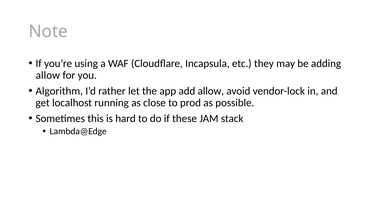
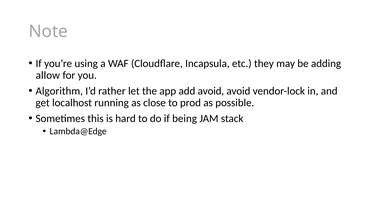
add allow: allow -> avoid
these: these -> being
